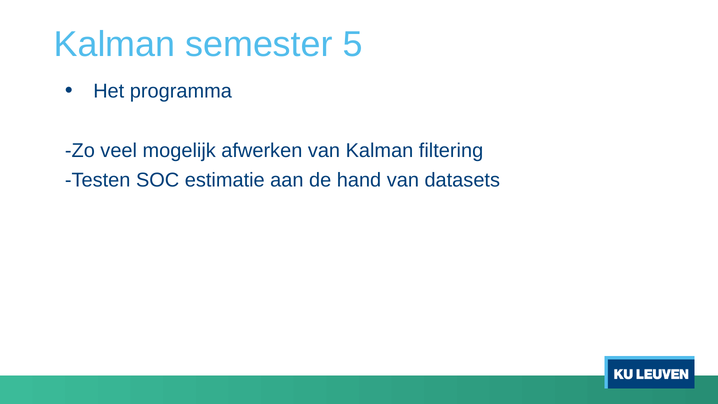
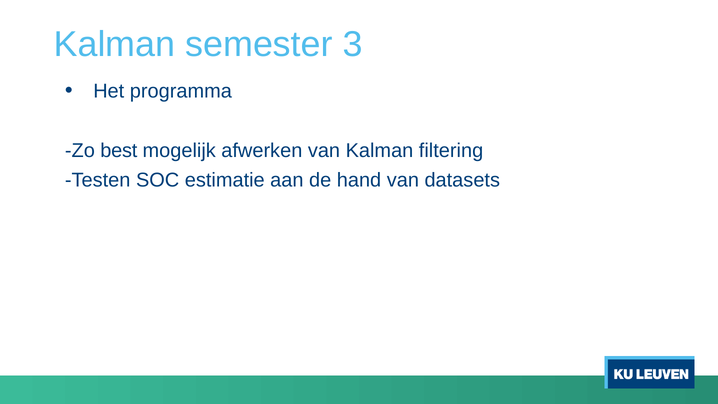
5: 5 -> 3
veel: veel -> best
